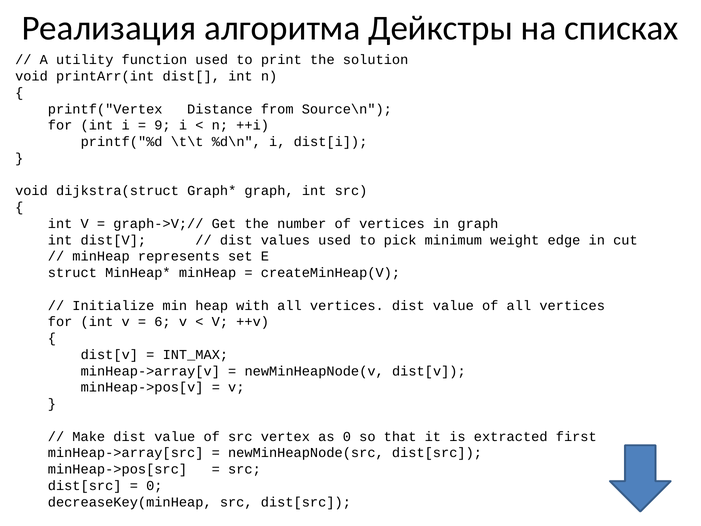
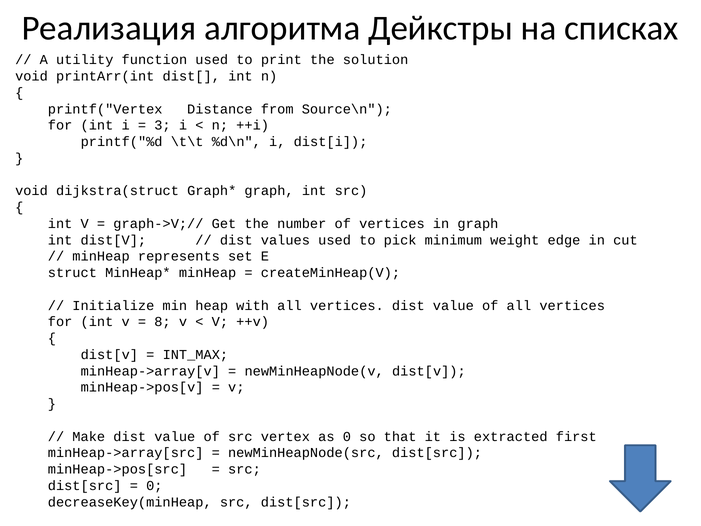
9: 9 -> 3
6: 6 -> 8
